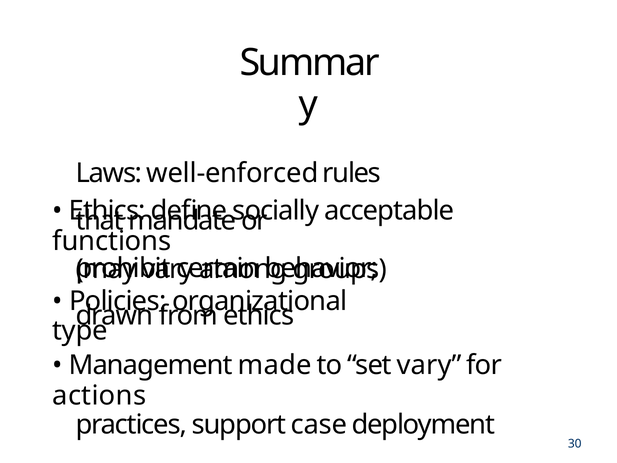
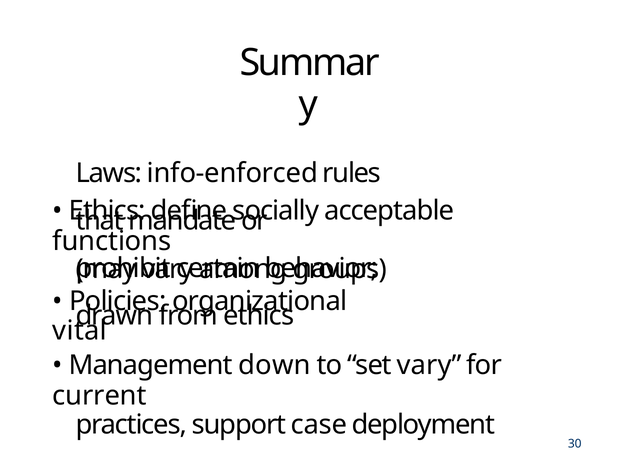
well-enforced: well-enforced -> info-enforced
type: type -> vital
made: made -> down
actions: actions -> current
